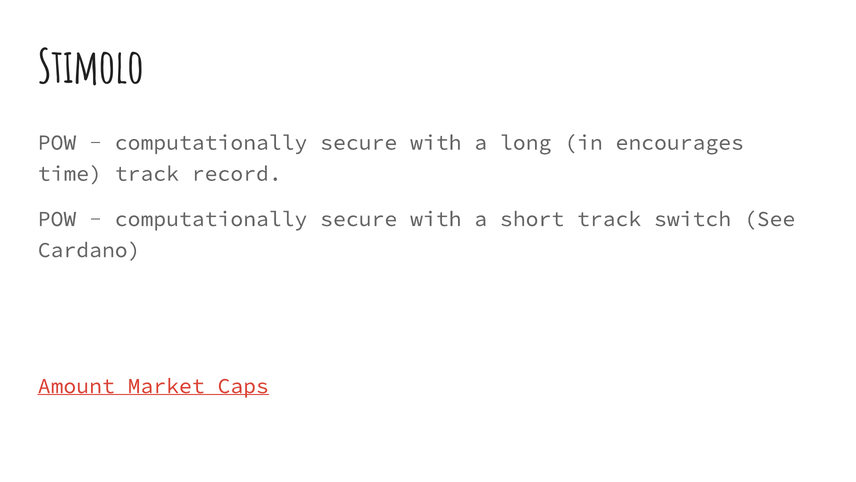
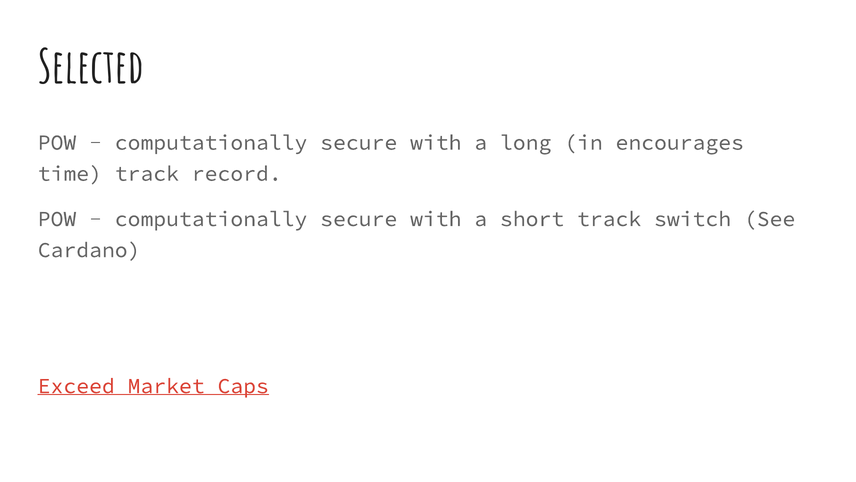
Stimolo: Stimolo -> Selected
Amount: Amount -> Exceed
